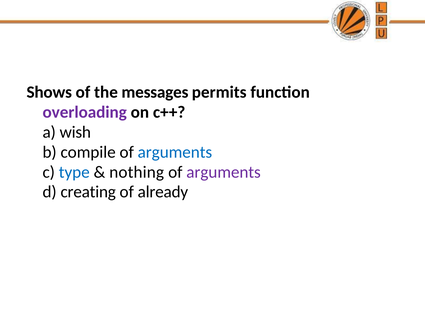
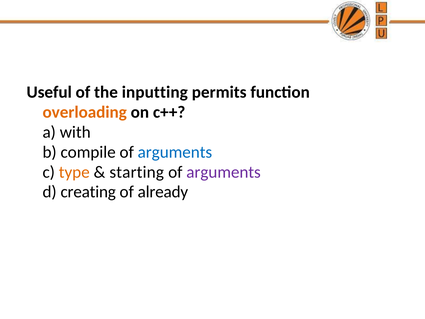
Shows: Shows -> Useful
messages: messages -> inputting
overloading colour: purple -> orange
wish: wish -> with
type colour: blue -> orange
nothing: nothing -> starting
